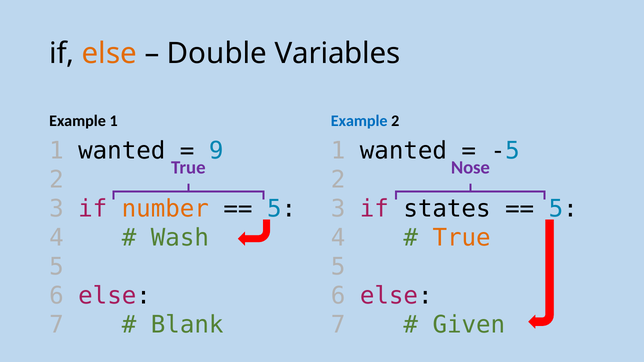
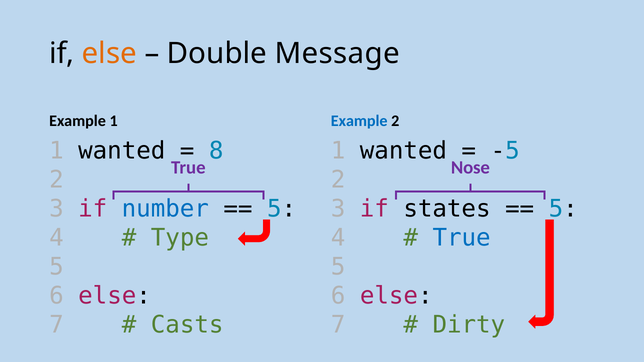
Variables: Variables -> Message
9: 9 -> 8
number colour: orange -> blue
Wash: Wash -> Type
True at (462, 238) colour: orange -> blue
Blank: Blank -> Casts
Given: Given -> Dirty
